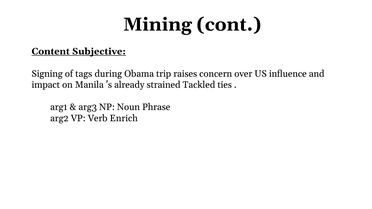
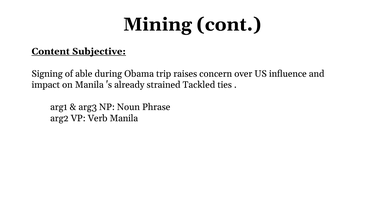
tags: tags -> able
Verb Enrich: Enrich -> Manila
